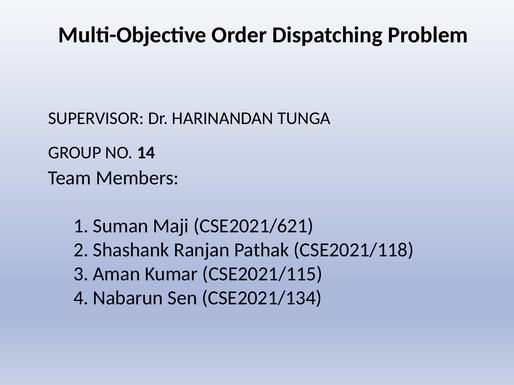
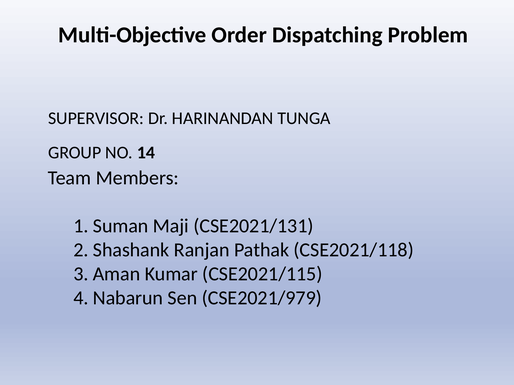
CSE2021/621: CSE2021/621 -> CSE2021/131
CSE2021/134: CSE2021/134 -> CSE2021/979
